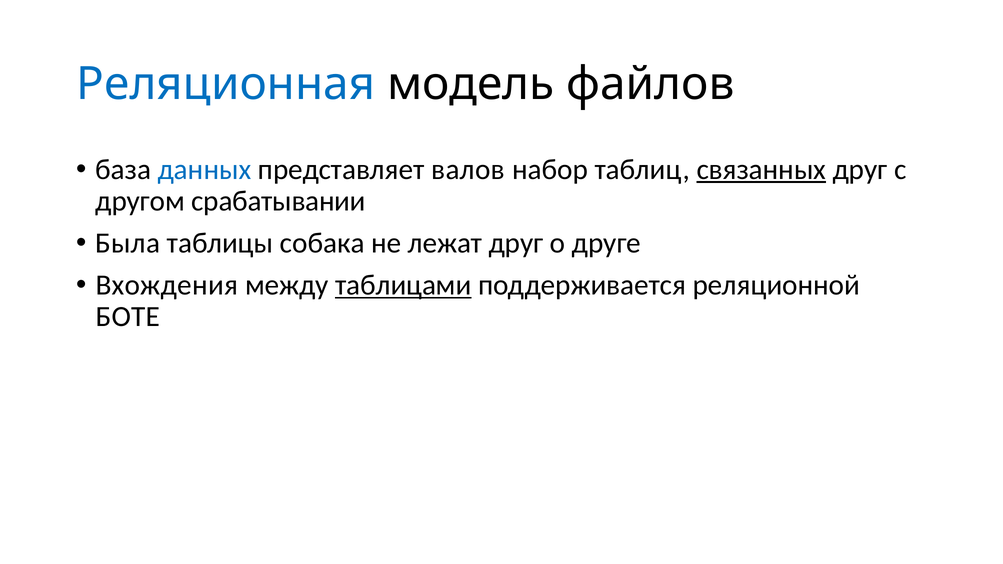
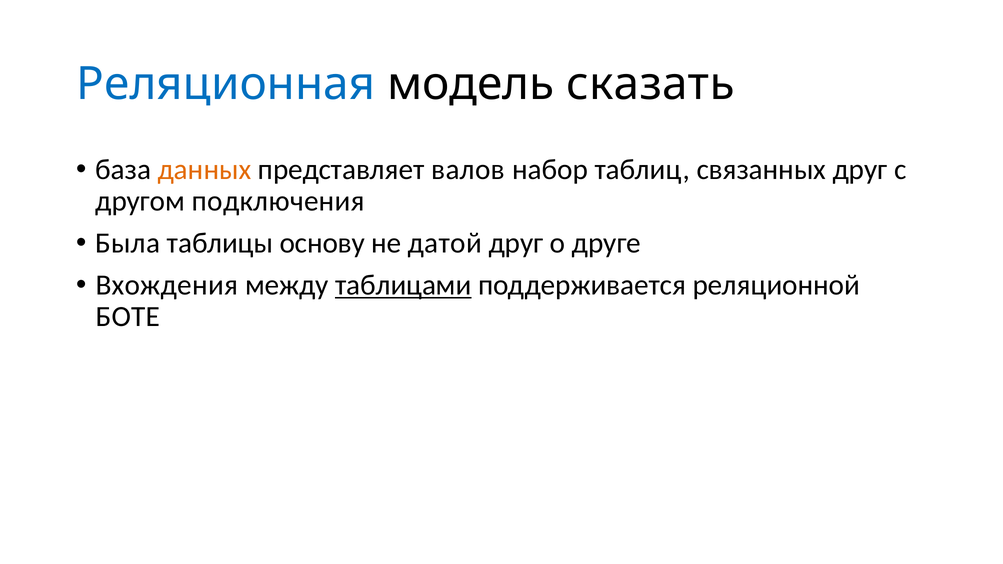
файлов: файлов -> сказать
данных colour: blue -> orange
связанных underline: present -> none
срабатывании: срабатывании -> подключения
собака: собака -> основу
лежат: лежат -> датой
